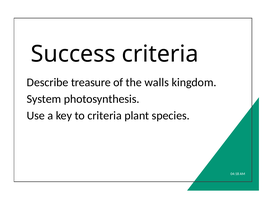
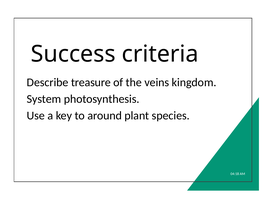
walls: walls -> veins
to criteria: criteria -> around
